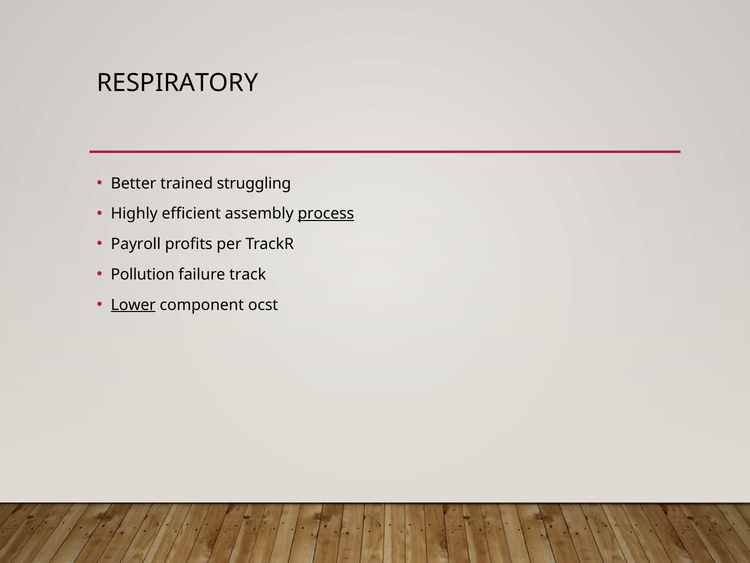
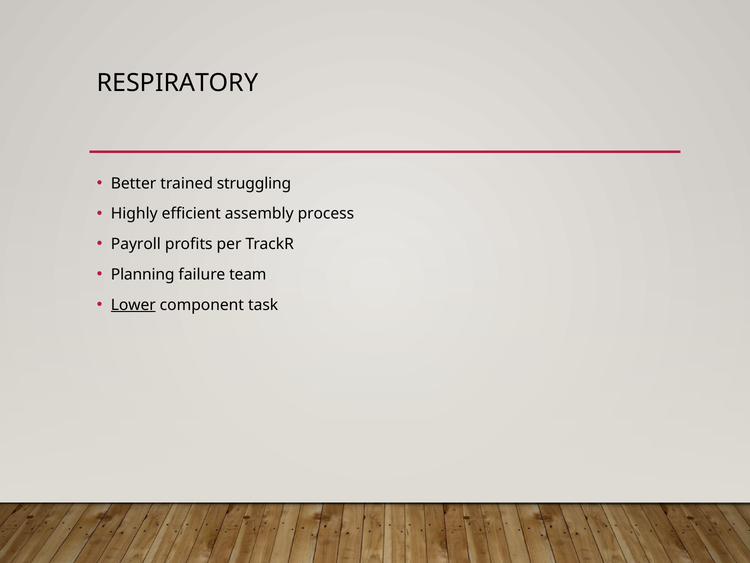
process underline: present -> none
Pollution: Pollution -> Planning
track: track -> team
ocst: ocst -> task
